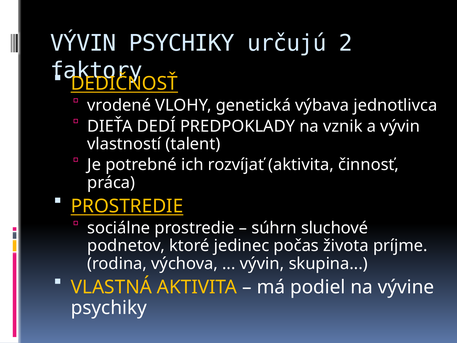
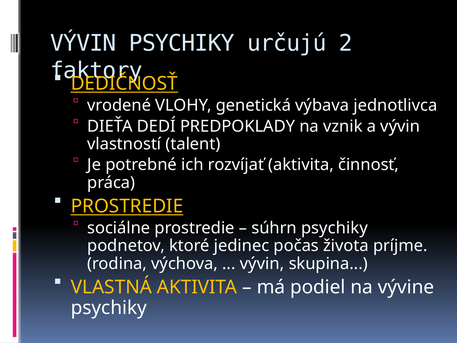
súhrn sluchové: sluchové -> psychiky
